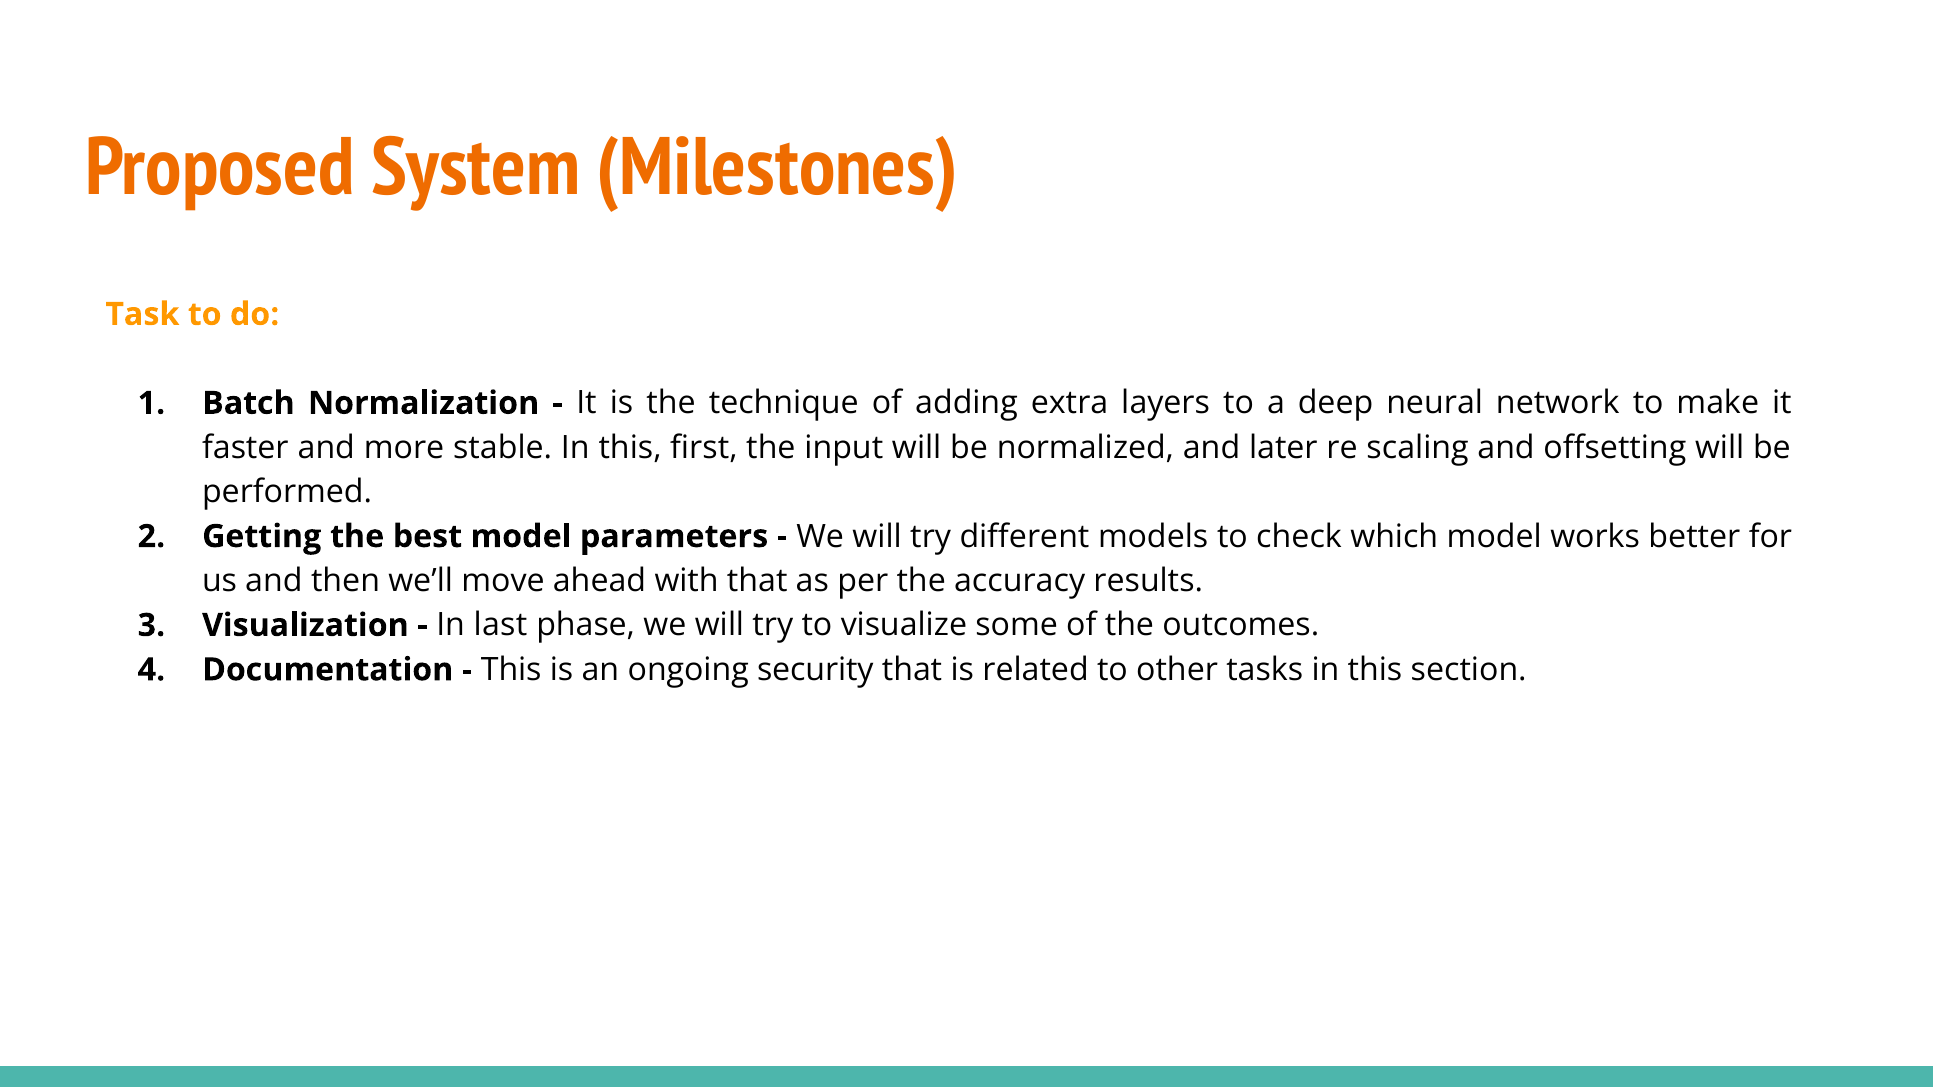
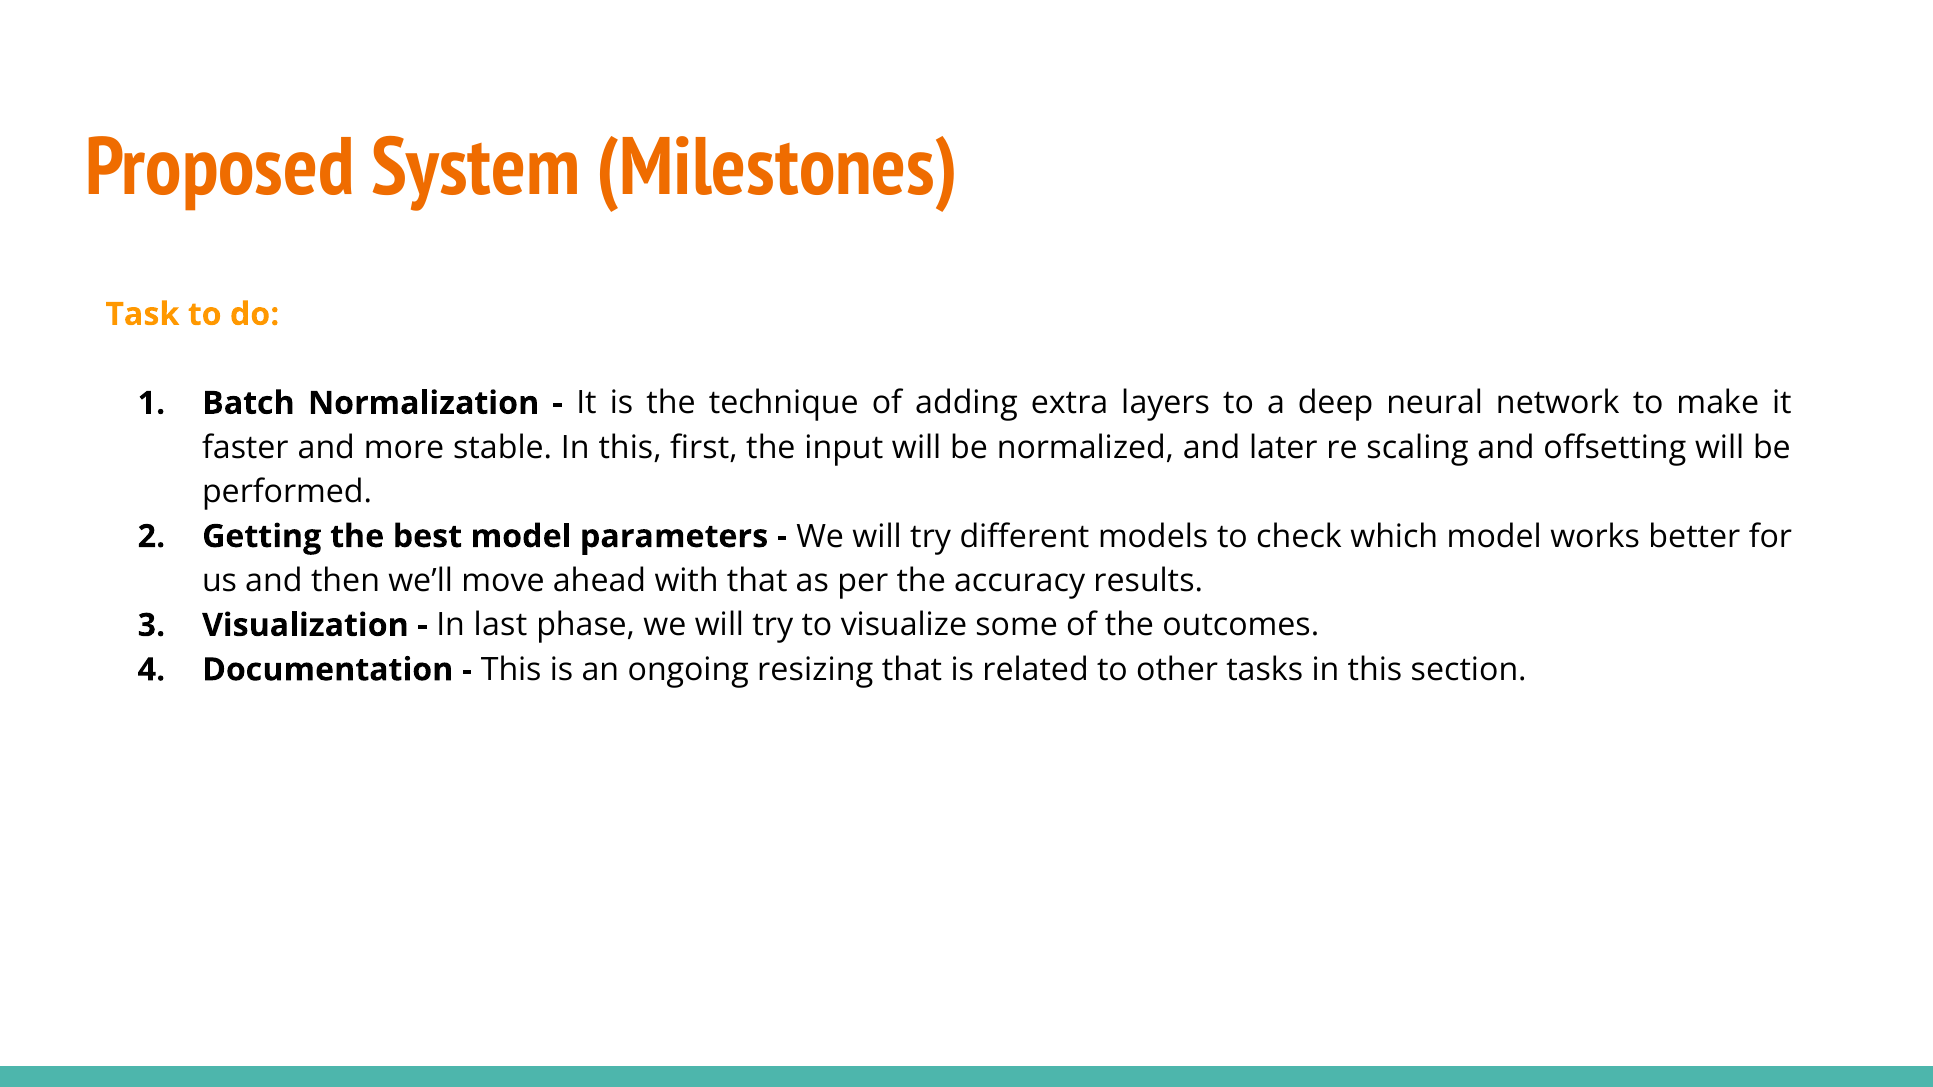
security: security -> resizing
